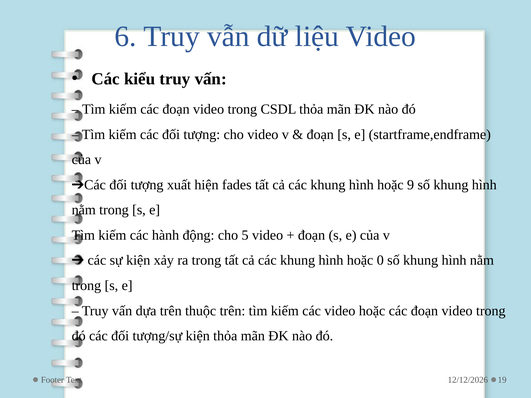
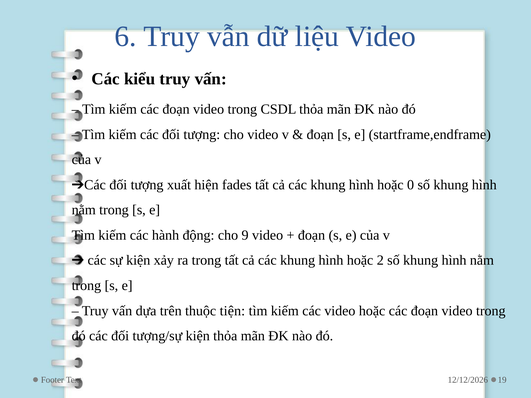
9: 9 -> 0
5: 5 -> 9
0: 0 -> 2
thuộc trên: trên -> tiện
